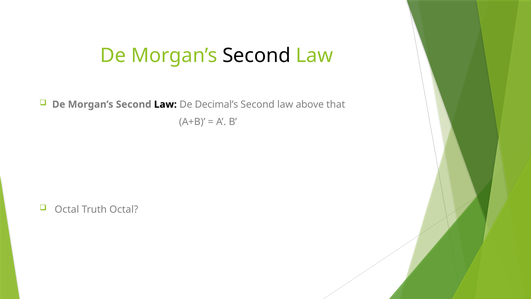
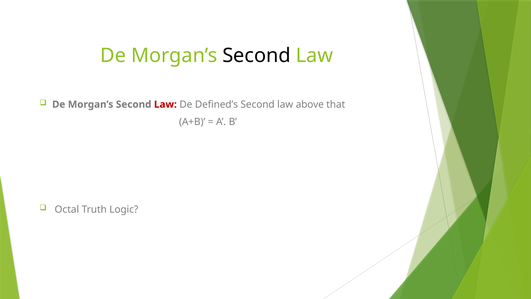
Law at (165, 104) colour: black -> red
Decimal’s: Decimal’s -> Defined’s
Truth Octal: Octal -> Logic
